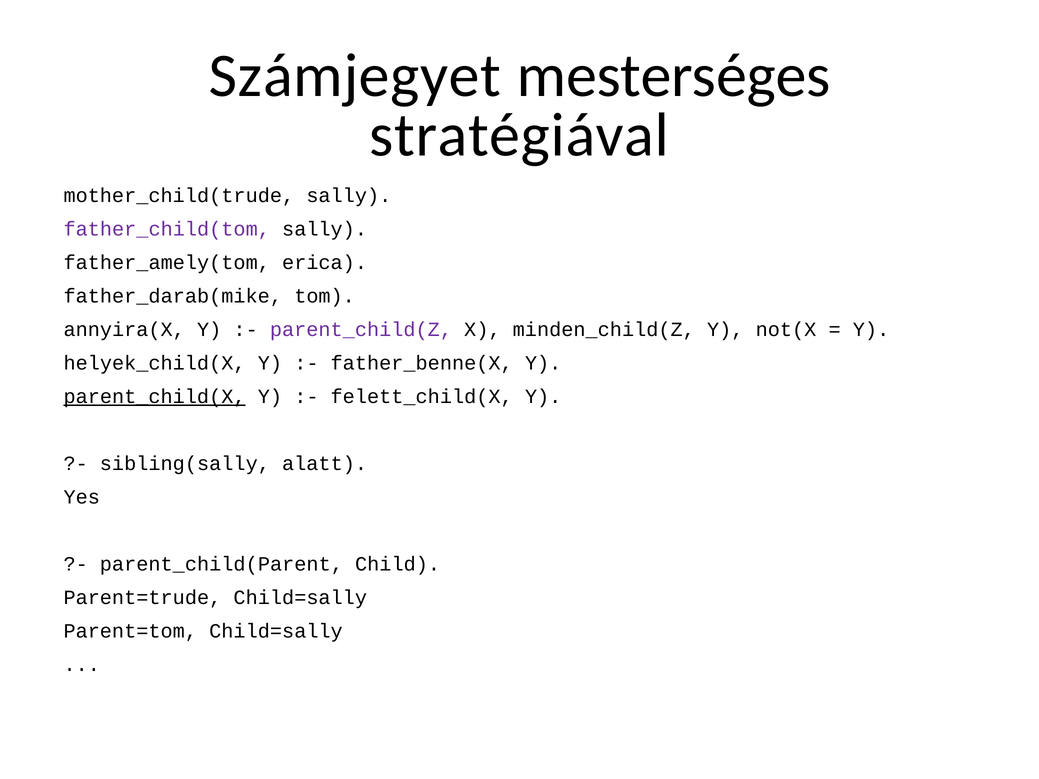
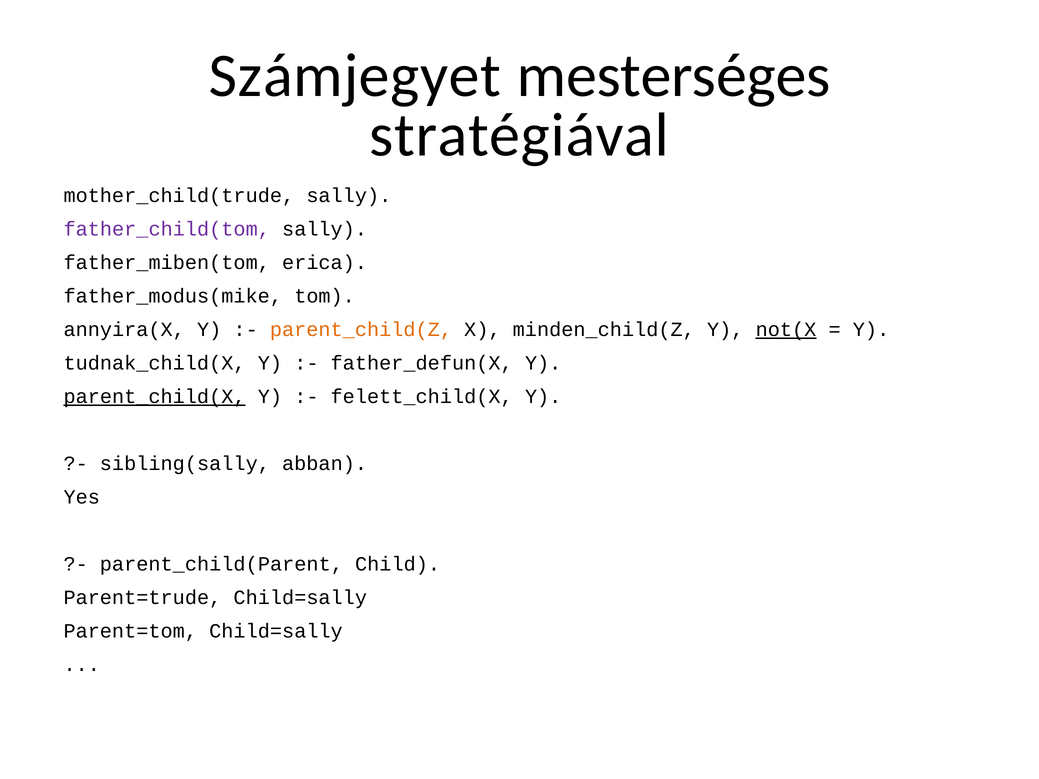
father_amely(tom: father_amely(tom -> father_miben(tom
father_darab(mike: father_darab(mike -> father_modus(mike
parent_child(Z colour: purple -> orange
not(X underline: none -> present
helyek_child(X: helyek_child(X -> tudnak_child(X
father_benne(X: father_benne(X -> father_defun(X
alatt: alatt -> abban
